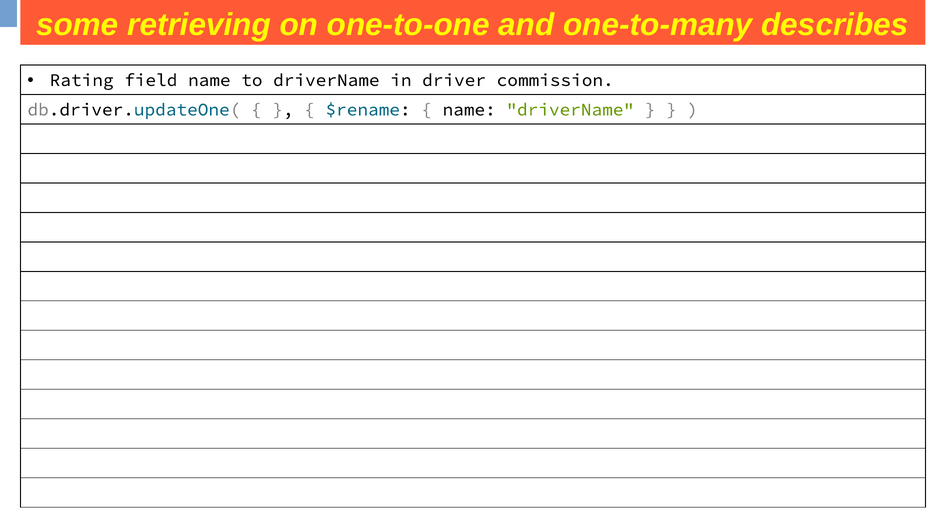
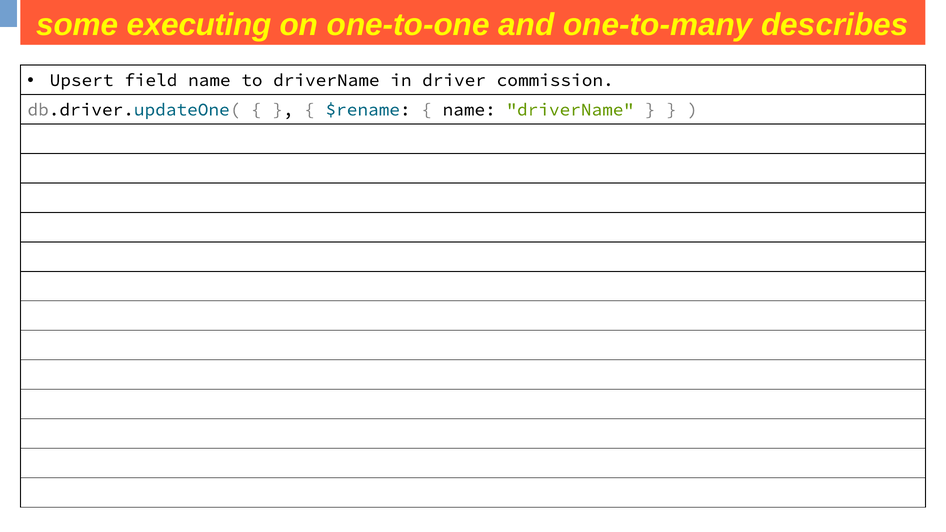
retrieving: retrieving -> executing
Rating: Rating -> Upsert
